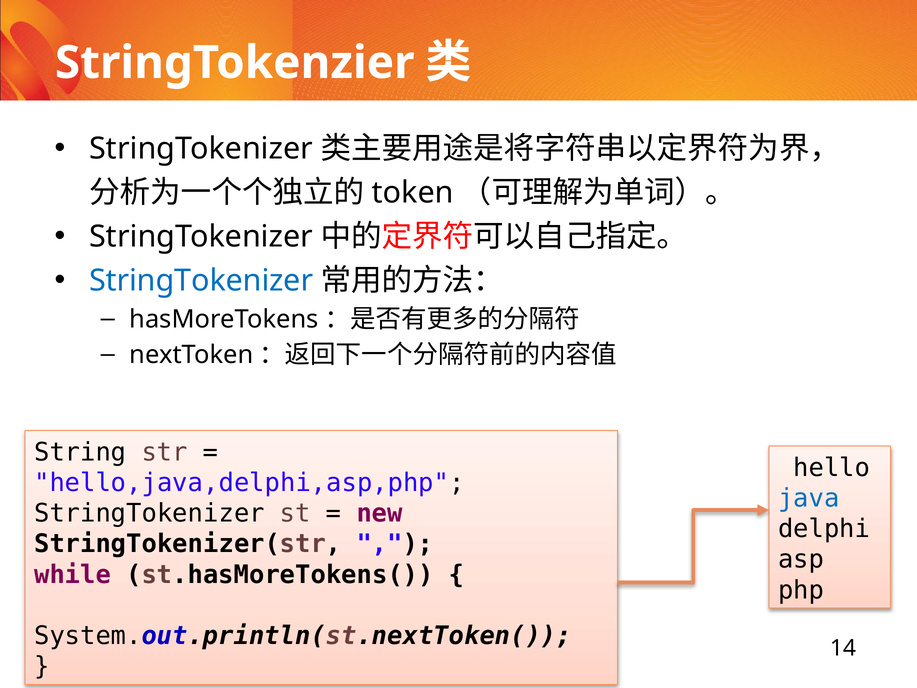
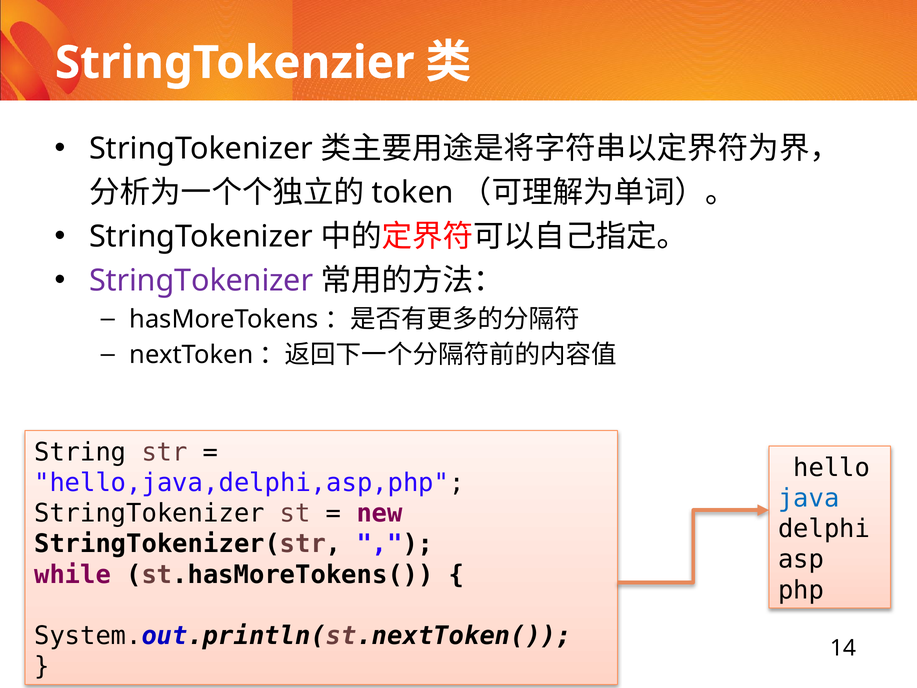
StringTokenizer at (201, 281) colour: blue -> purple
